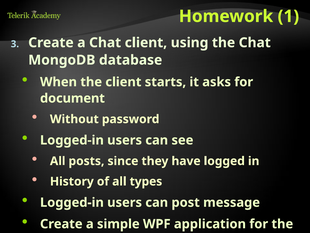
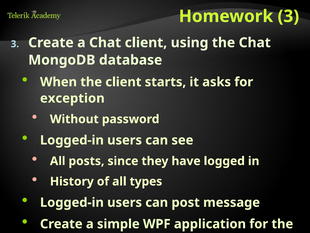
Homework 1: 1 -> 3
document: document -> exception
